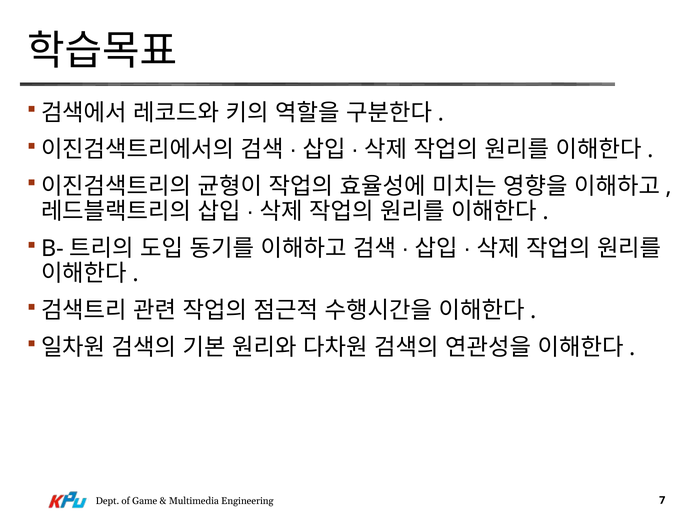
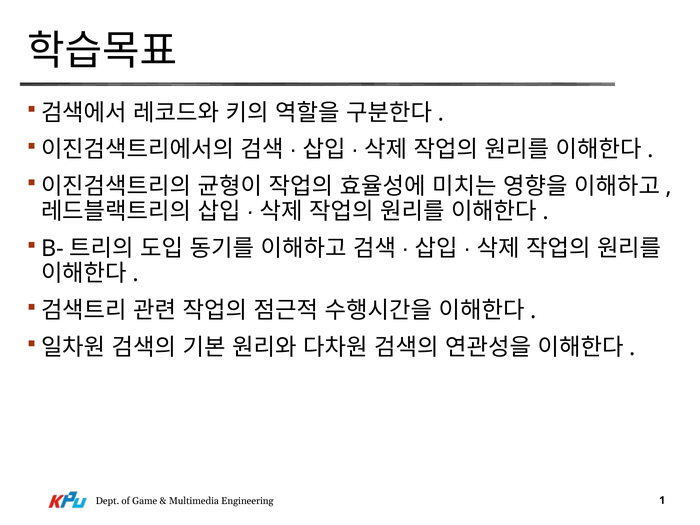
7: 7 -> 1
